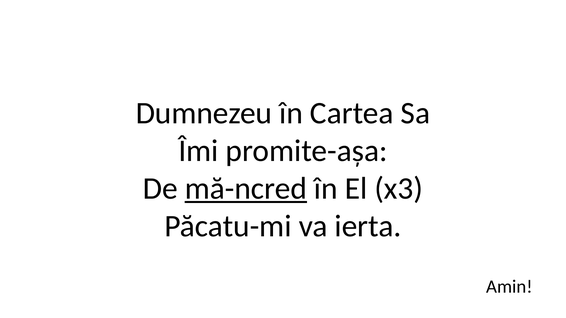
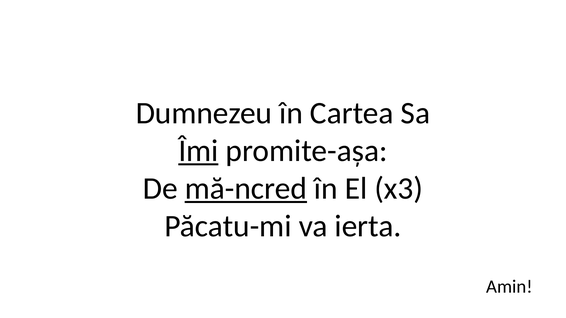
Îmi underline: none -> present
